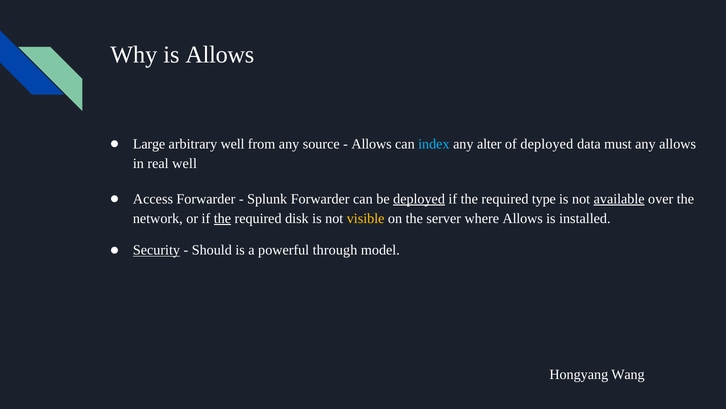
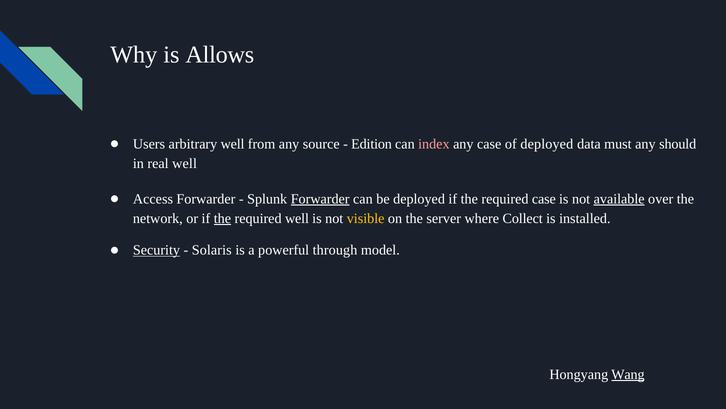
Large: Large -> Users
Allows at (372, 144): Allows -> Edition
index colour: light blue -> pink
any alter: alter -> case
any allows: allows -> should
Forwarder at (320, 199) underline: none -> present
deployed at (419, 199) underline: present -> none
required type: type -> case
required disk: disk -> well
where Allows: Allows -> Collect
Should: Should -> Solaris
Wang underline: none -> present
